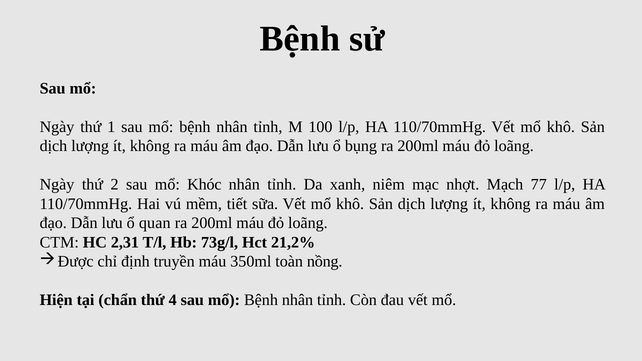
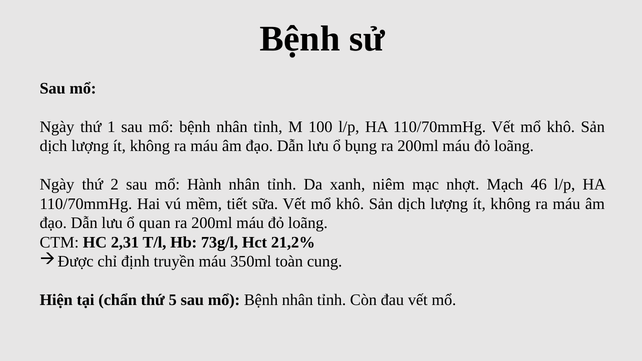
Khóc: Khóc -> Hành
77: 77 -> 46
nồng: nồng -> cung
4: 4 -> 5
